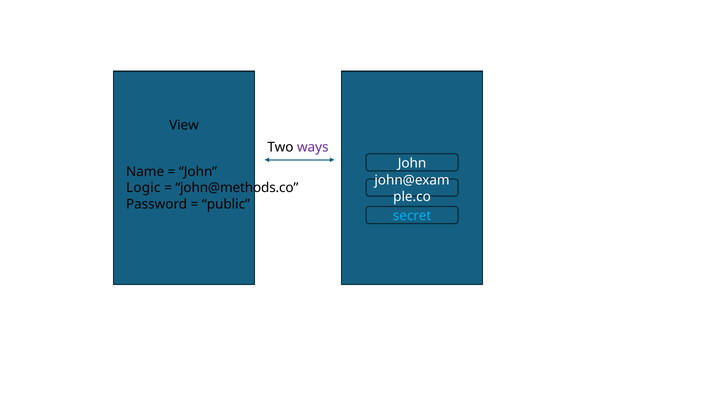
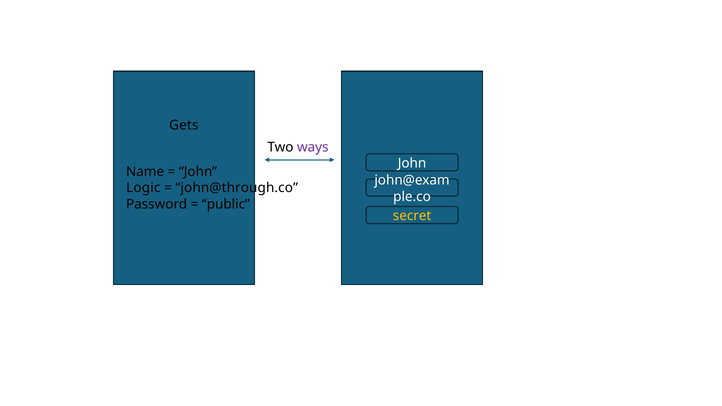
View: View -> Gets
john@methods.co: john@methods.co -> john@through.co
secret colour: light blue -> yellow
